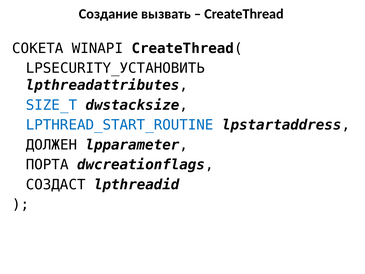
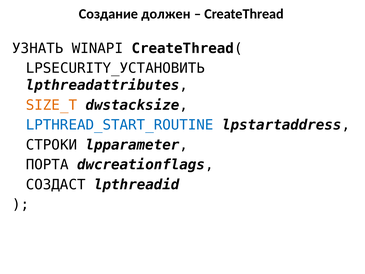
вызвать: вызвать -> должен
СОКЕТА: СОКЕТА -> УЗНАТЬ
SIZE_T colour: blue -> orange
ДОЛЖЕН: ДОЛЖЕН -> СТРОКИ
